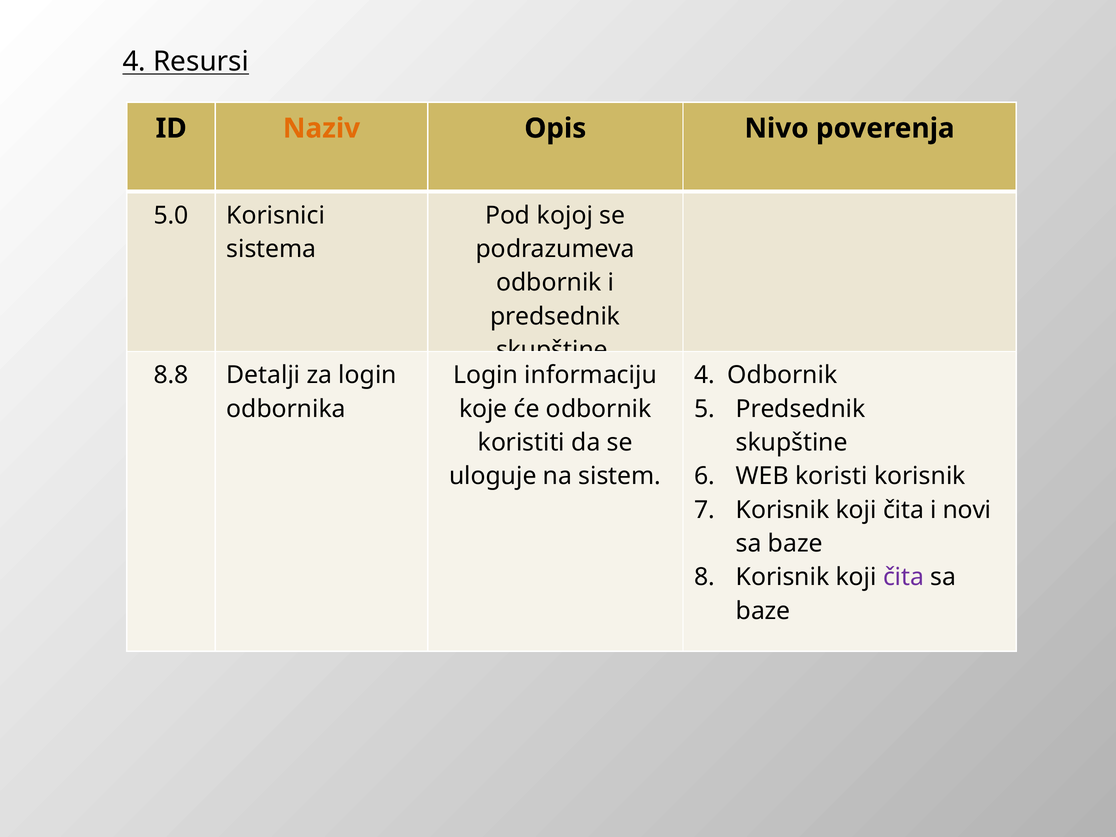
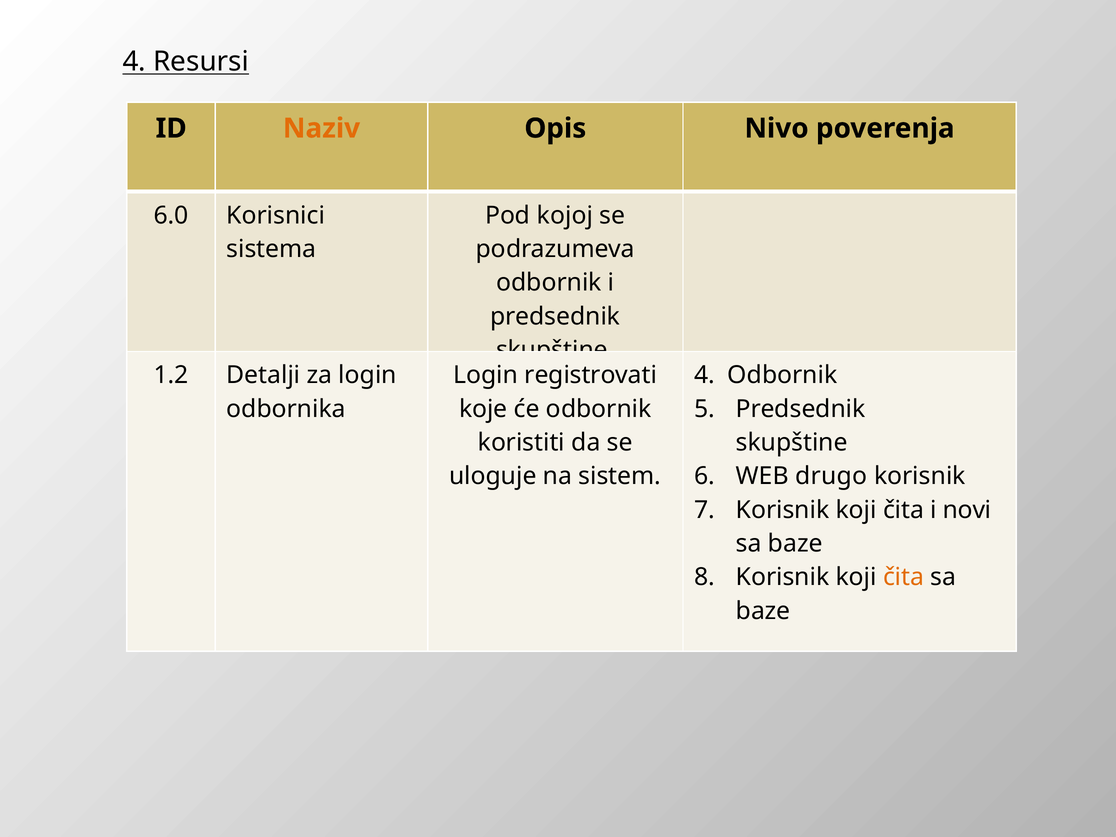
5.0: 5.0 -> 6.0
8.8: 8.8 -> 1.2
informaciju: informaciju -> registrovati
koristi: koristi -> drugo
čita at (904, 577) colour: purple -> orange
